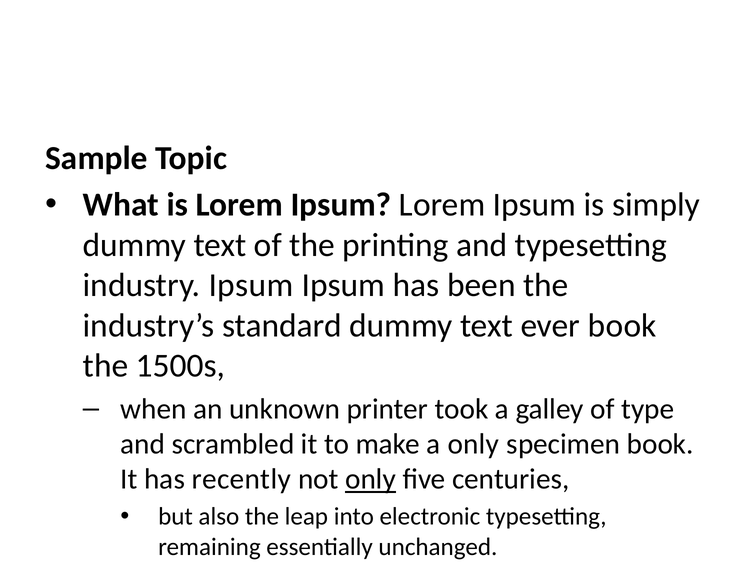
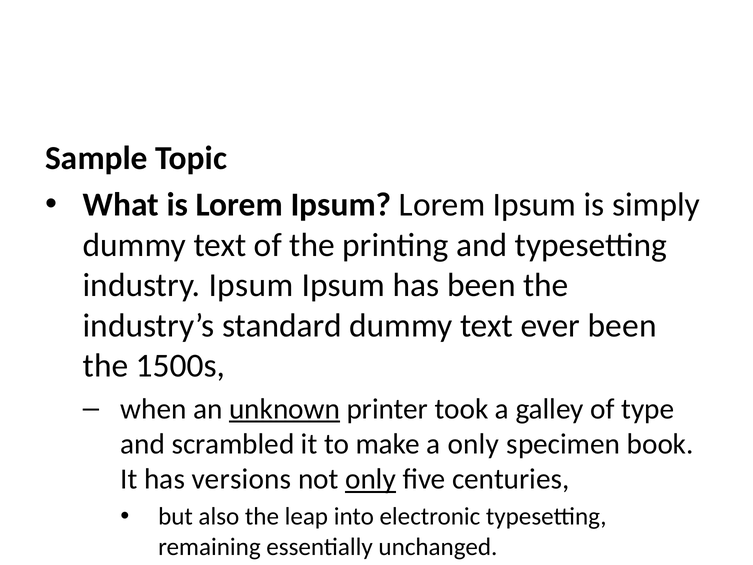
ever book: book -> been
unknown underline: none -> present
has recently: recently -> versions
